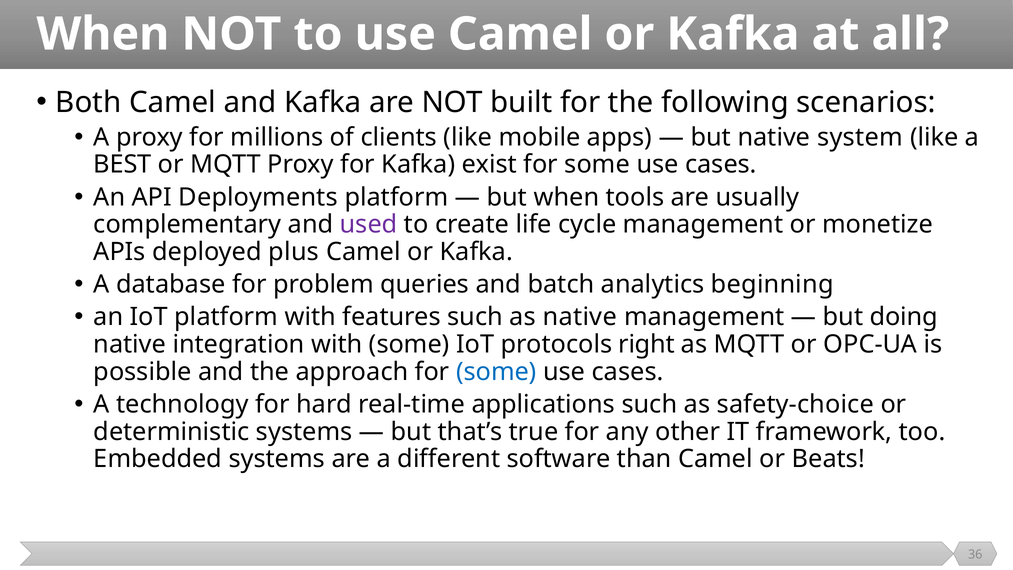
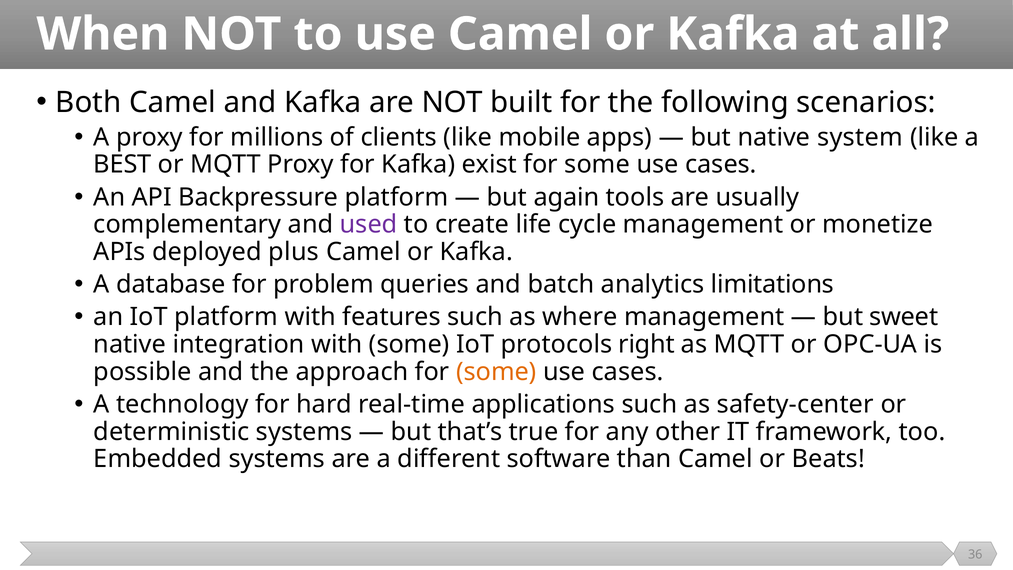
Deployments: Deployments -> Backpressure
but when: when -> again
beginning: beginning -> limitations
as native: native -> where
doing: doing -> sweet
some at (496, 372) colour: blue -> orange
safety-choice: safety-choice -> safety-center
